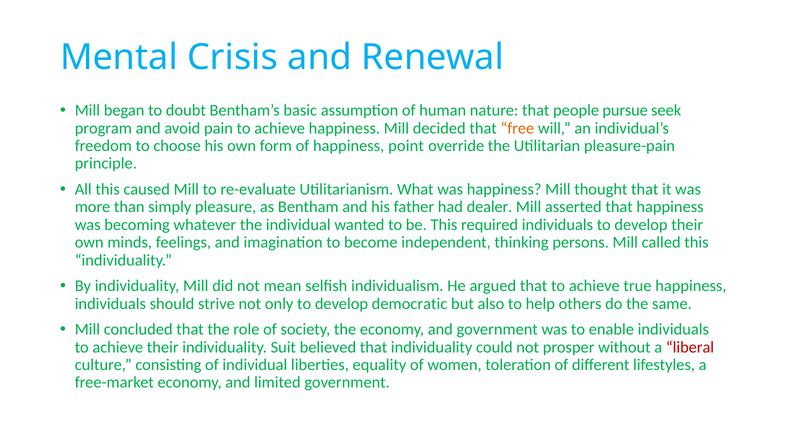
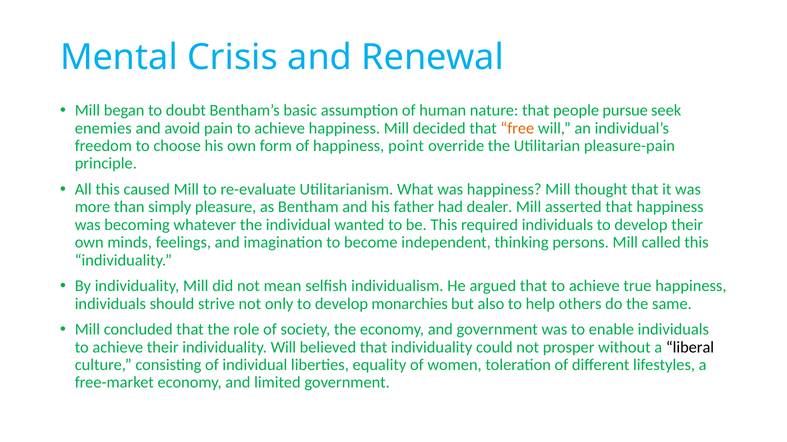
program: program -> enemies
democratic: democratic -> monarchies
individuality Suit: Suit -> Will
liberal colour: red -> black
